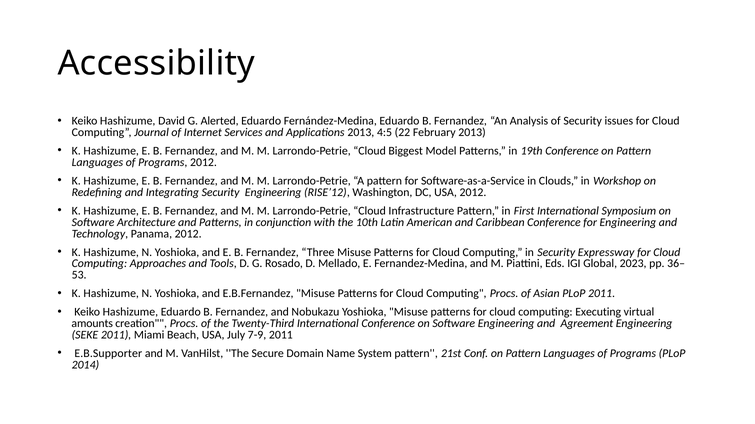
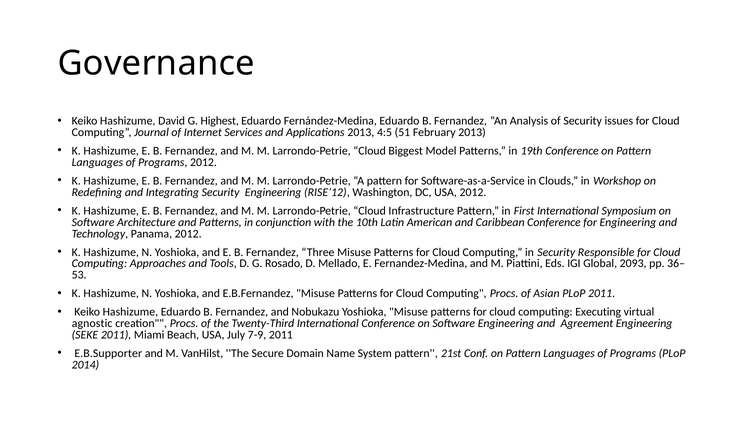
Accessibility: Accessibility -> Governance
Alerted: Alerted -> Highest
22: 22 -> 51
Expressway: Expressway -> Responsible
2023: 2023 -> 2093
amounts: amounts -> agnostic
